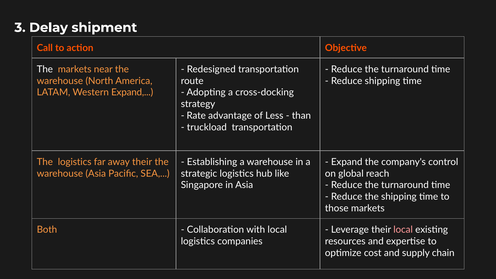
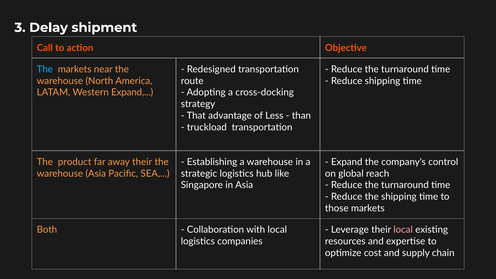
The at (45, 69) colour: white -> light blue
Rate: Rate -> That
The logistics: logistics -> product
